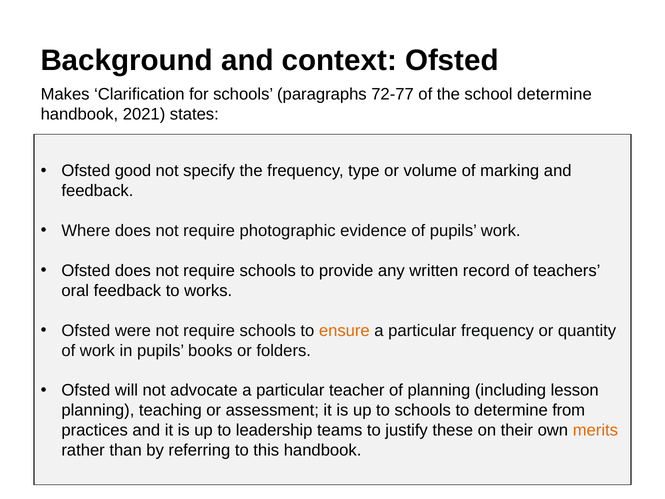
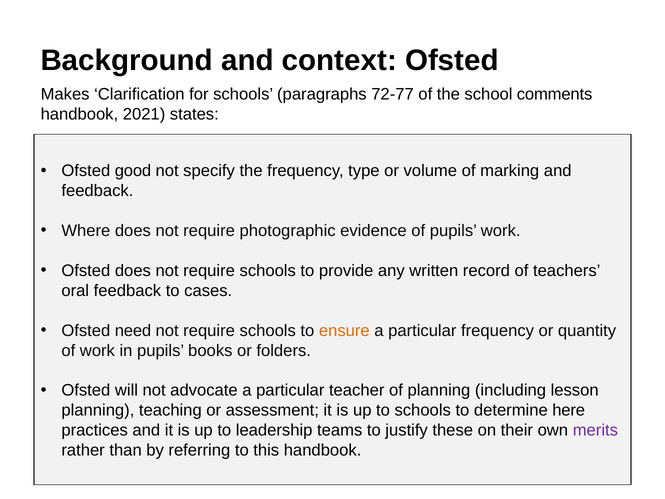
school determine: determine -> comments
works: works -> cases
were: were -> need
from: from -> here
merits colour: orange -> purple
